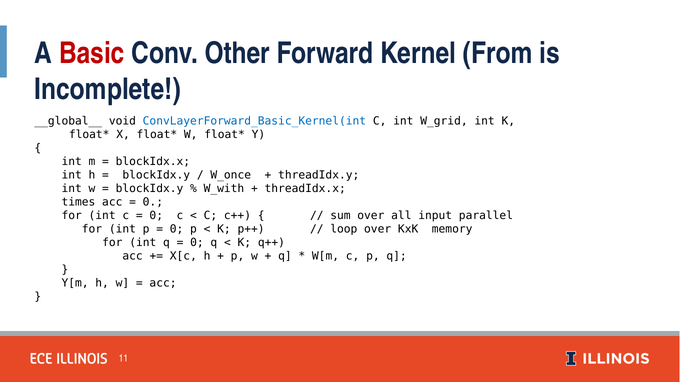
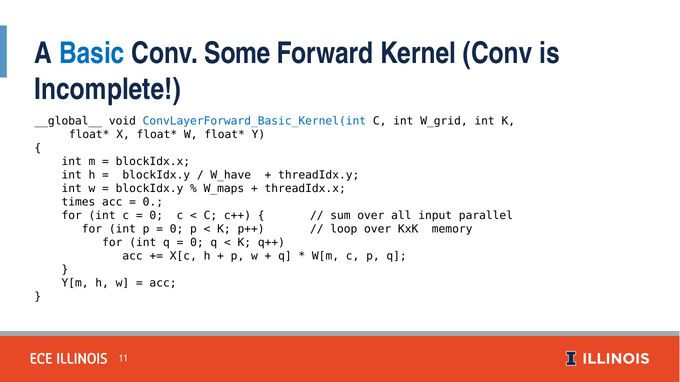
Basic colour: red -> blue
Other: Other -> Some
Kernel From: From -> Conv
W_once: W_once -> W_have
W_with: W_with -> W_maps
